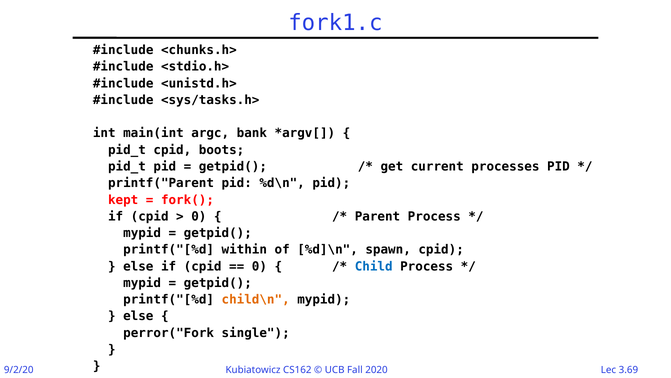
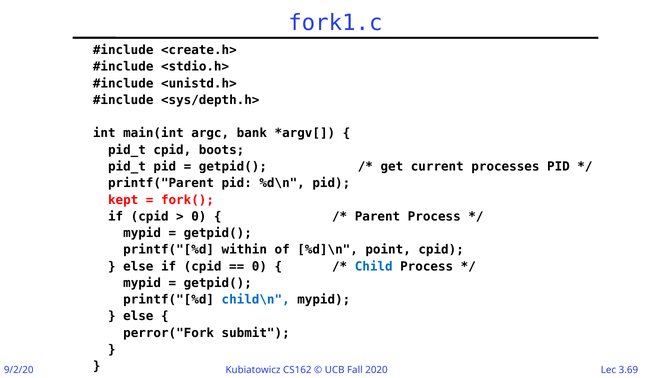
<chunks.h>: <chunks.h> -> <create.h>
<sys/tasks.h>: <sys/tasks.h> -> <sys/depth.h>
spawn: spawn -> point
child\n colour: orange -> blue
single: single -> submit
